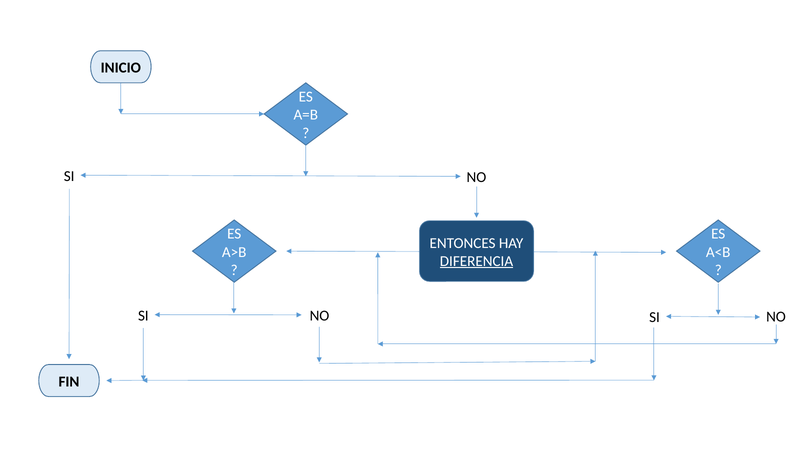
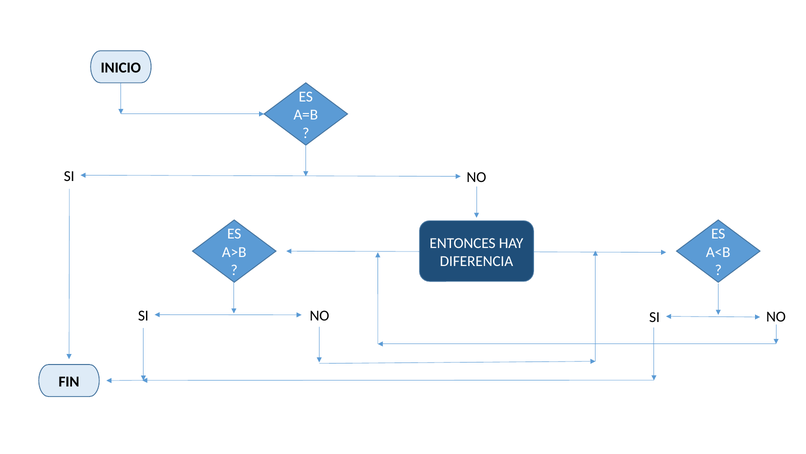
DIFERENCIA underline: present -> none
